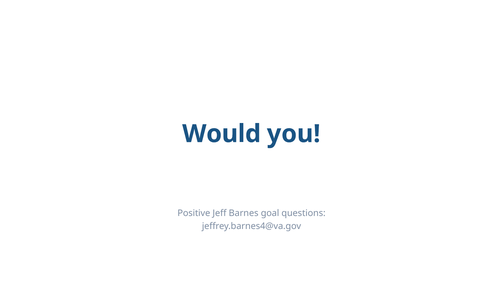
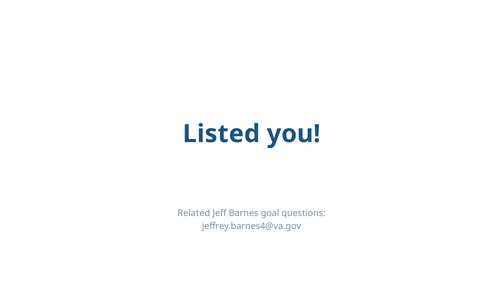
Would: Would -> Listed
Positive: Positive -> Related
